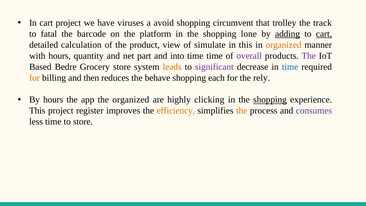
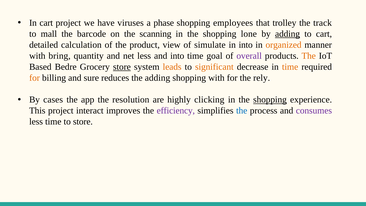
avoid: avoid -> phase
circumvent: circumvent -> employees
fatal: fatal -> mall
platform: platform -> scanning
cart at (324, 34) underline: present -> none
in this: this -> into
with hours: hours -> bring
net part: part -> less
time time: time -> goal
The at (309, 56) colour: purple -> orange
store at (122, 67) underline: none -> present
significant colour: purple -> orange
time at (290, 67) colour: blue -> orange
then: then -> sure
the behave: behave -> adding
shopping each: each -> with
By hours: hours -> cases
the organized: organized -> resolution
register: register -> interact
efficiency colour: orange -> purple
the at (242, 111) colour: orange -> blue
